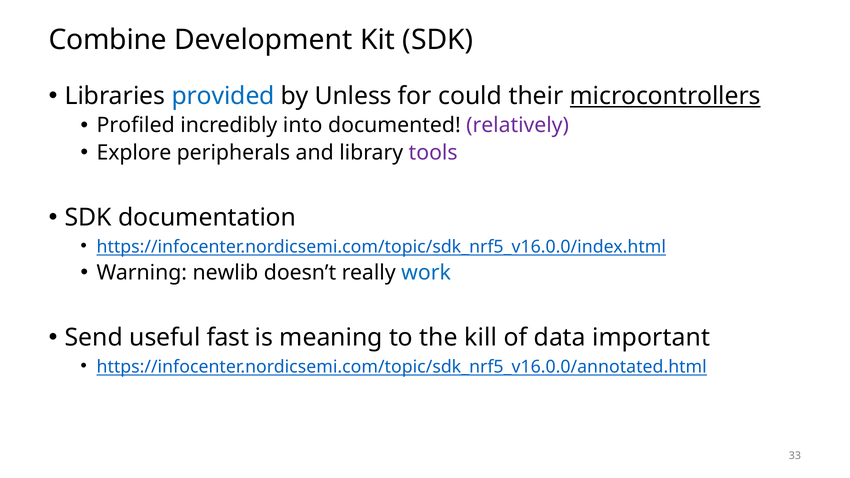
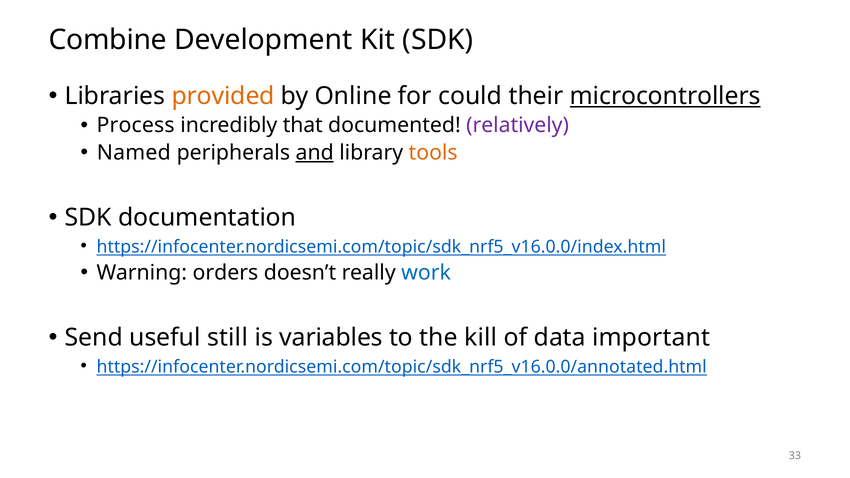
provided colour: blue -> orange
Unless: Unless -> Online
Profiled: Profiled -> Process
into: into -> that
Explore: Explore -> Named
and underline: none -> present
tools colour: purple -> orange
newlib: newlib -> orders
fast: fast -> still
meaning: meaning -> variables
